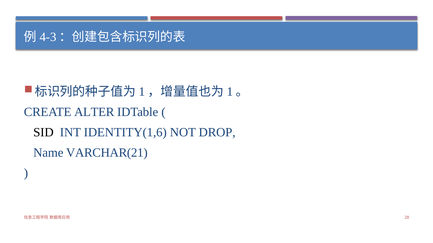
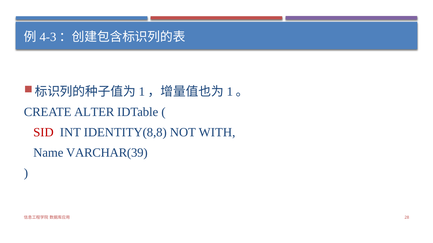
SID colour: black -> red
IDENTITY(1,6: IDENTITY(1,6 -> IDENTITY(8,8
DROP: DROP -> WITH
VARCHAR(21: VARCHAR(21 -> VARCHAR(39
